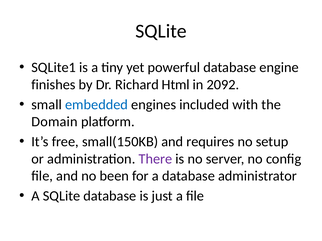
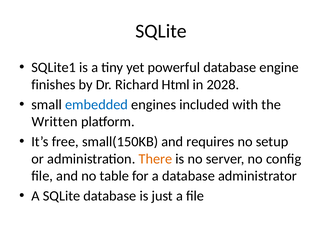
2092: 2092 -> 2028
Domain: Domain -> Written
There colour: purple -> orange
been: been -> table
